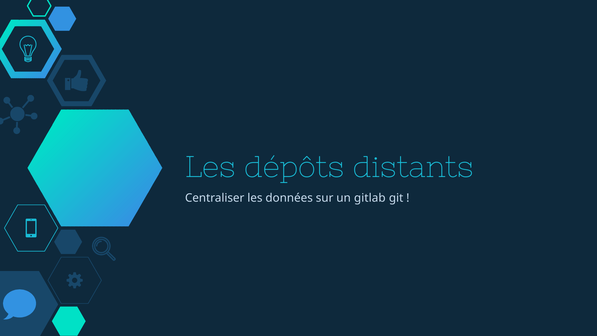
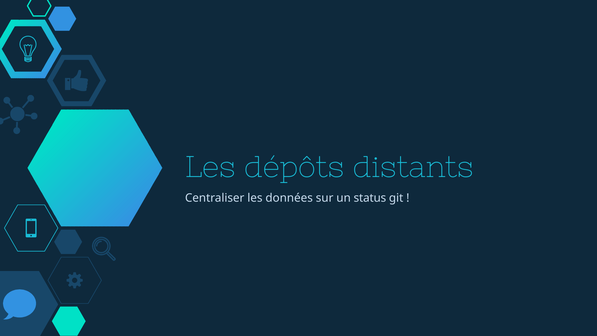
gitlab: gitlab -> status
